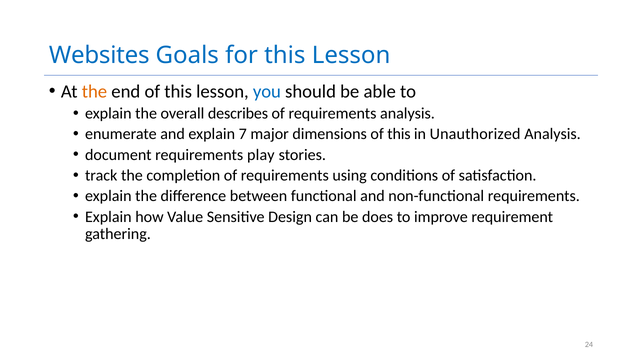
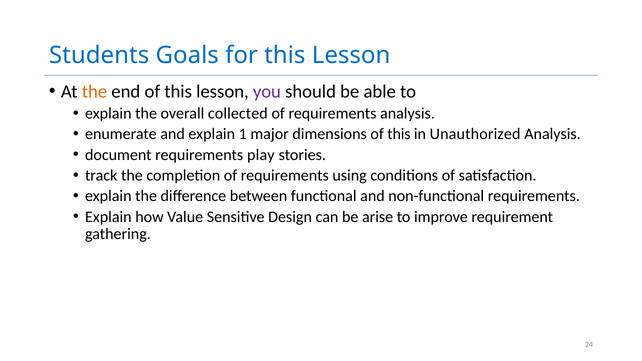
Websites: Websites -> Students
you colour: blue -> purple
describes: describes -> collected
7: 7 -> 1
does: does -> arise
